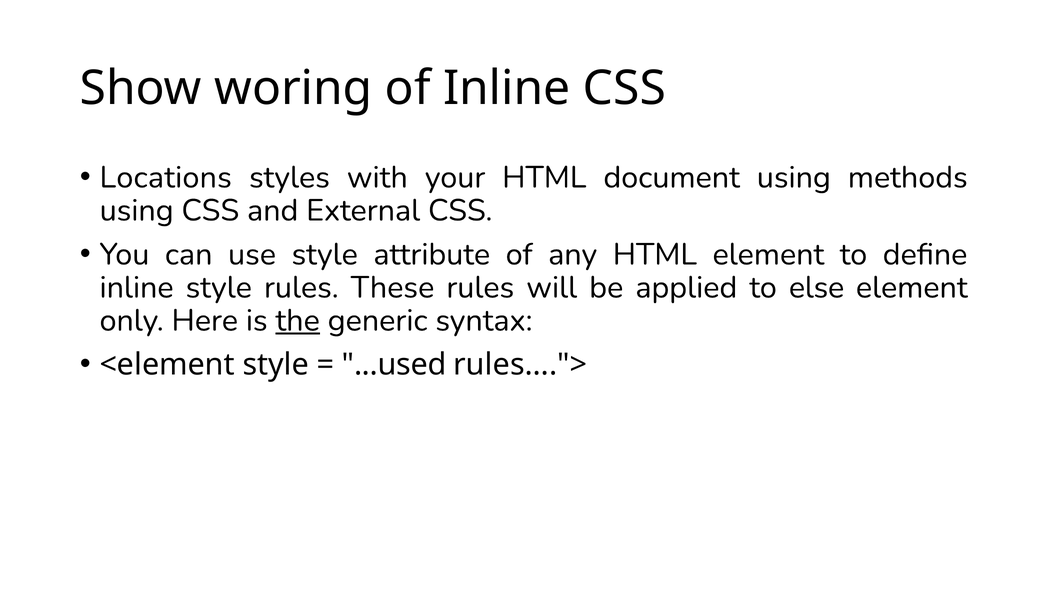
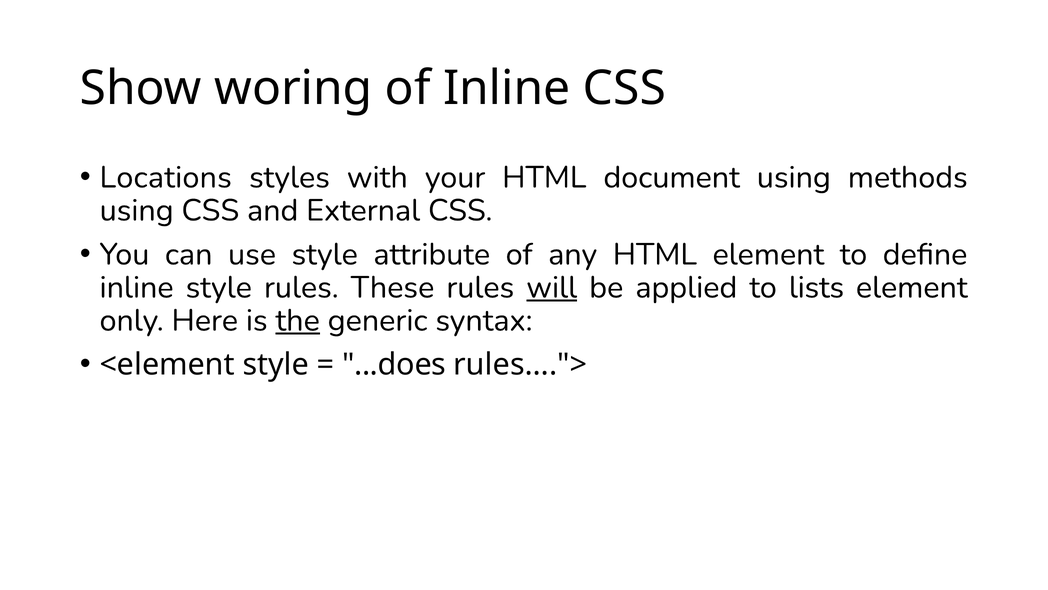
will underline: none -> present
else: else -> lists
...used: ...used -> ...does
